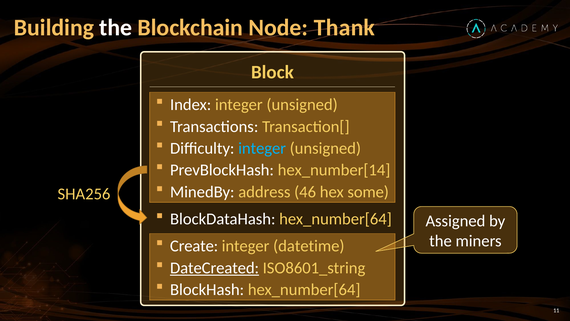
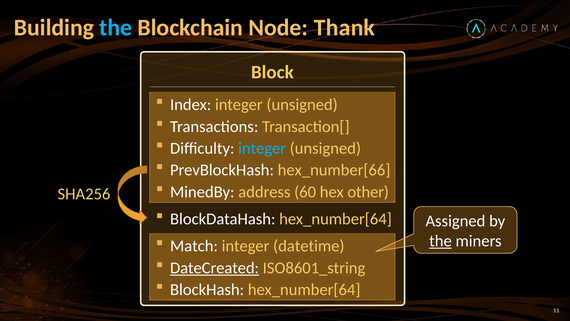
the at (116, 28) colour: white -> light blue
hex_number[14: hex_number[14 -> hex_number[66
46: 46 -> 60
some: some -> other
the at (441, 241) underline: none -> present
Create: Create -> Match
